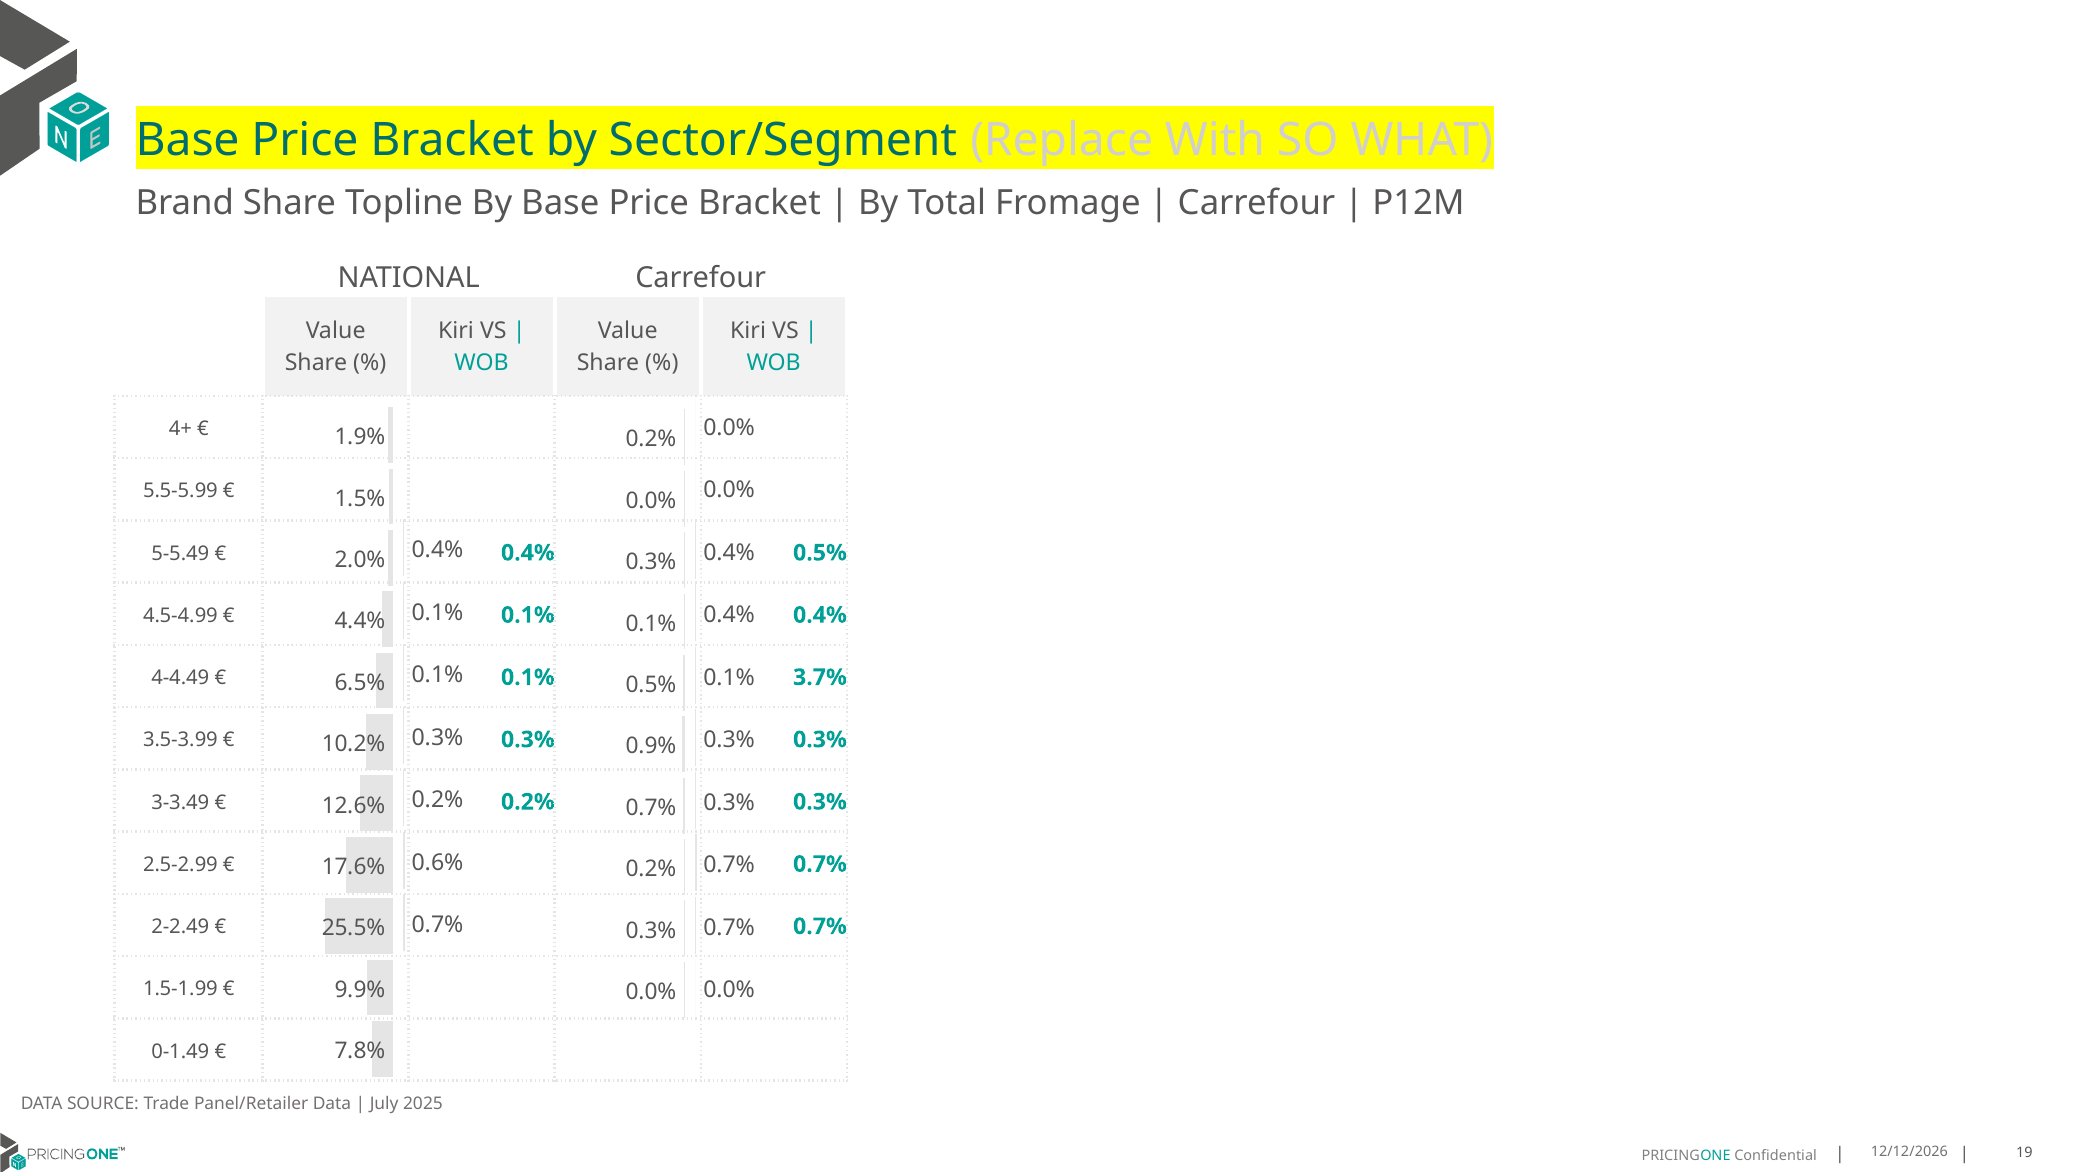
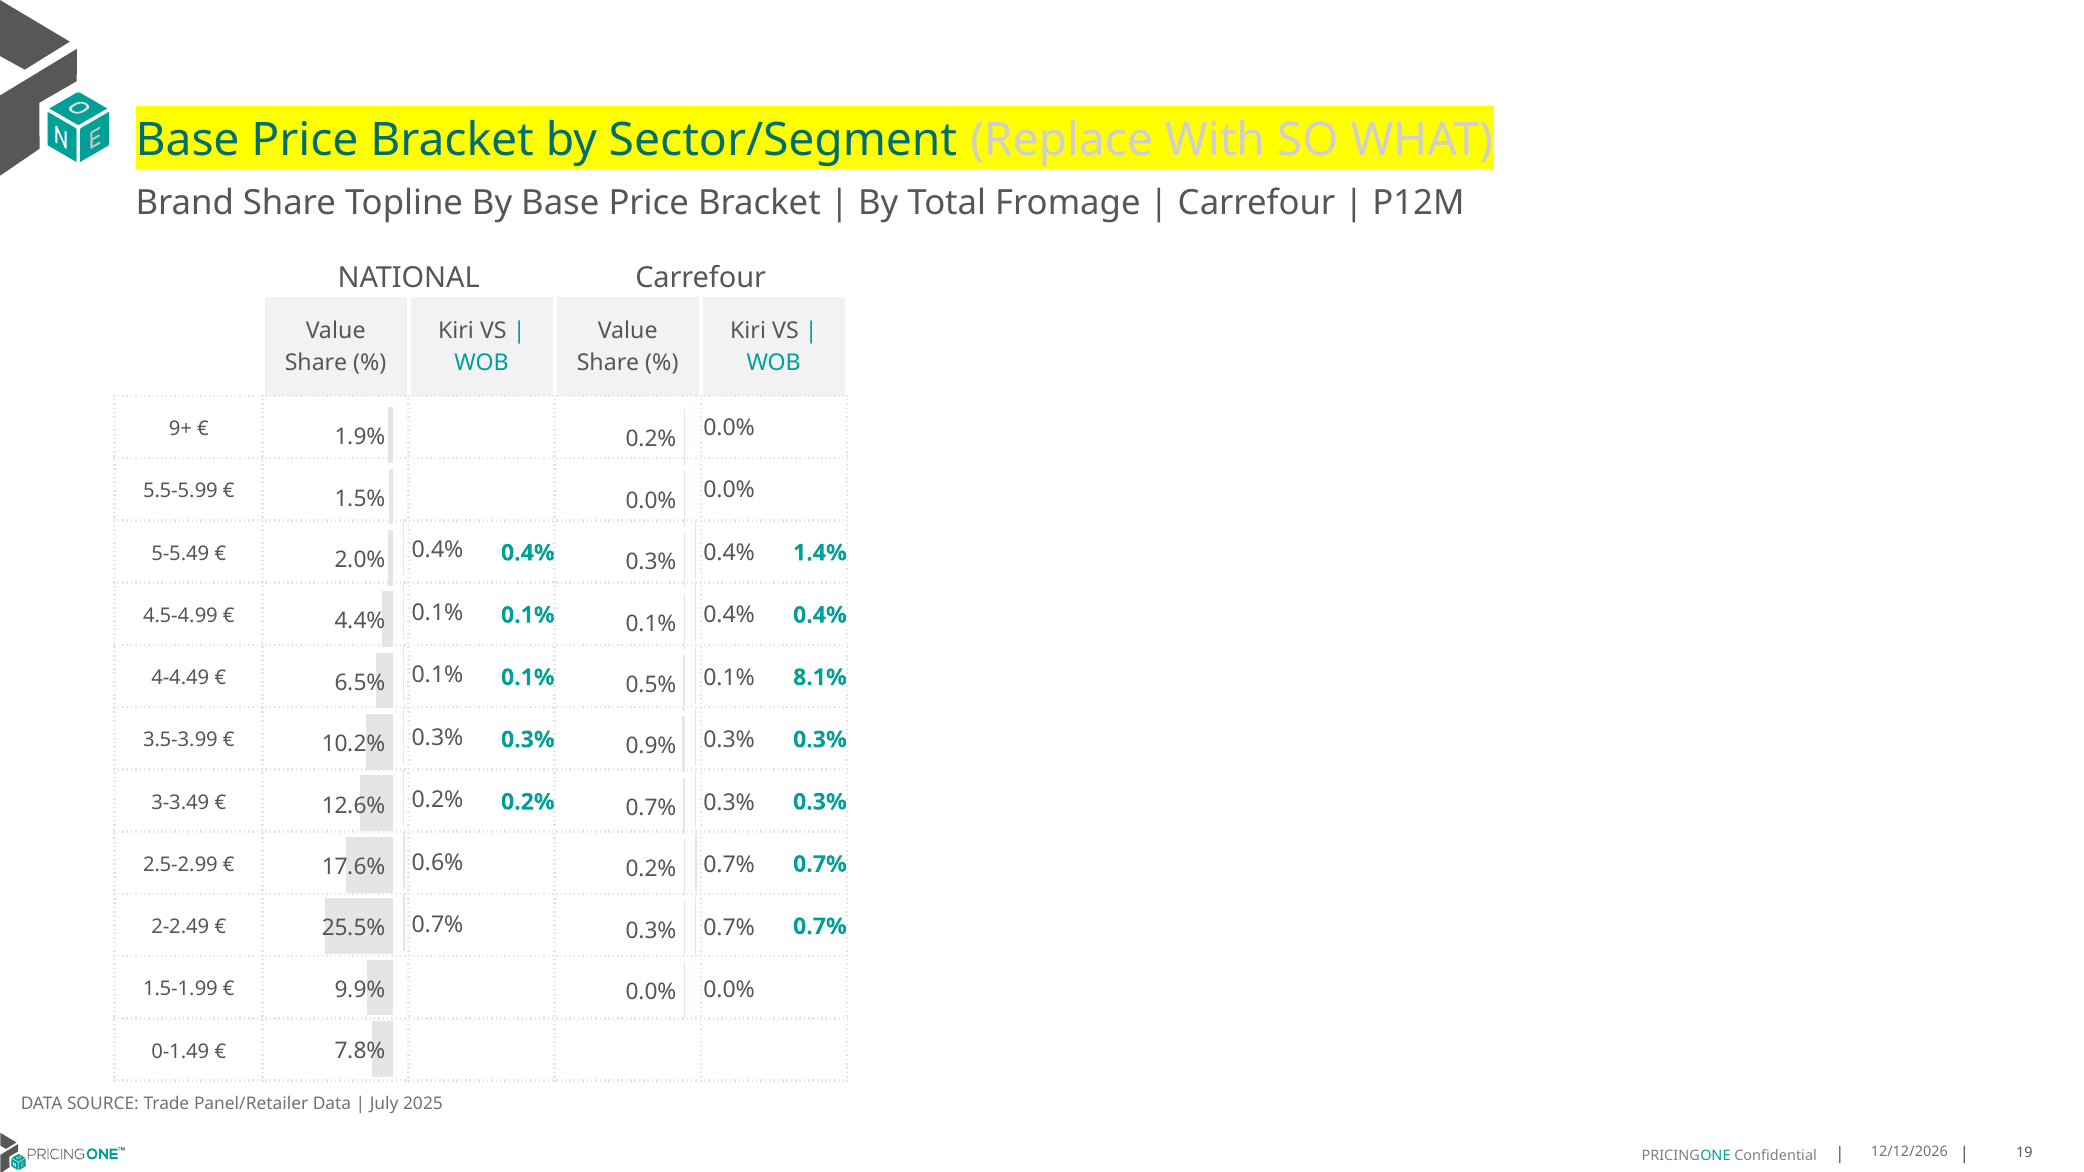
4+: 4+ -> 9+
0.4% 0.5%: 0.5% -> 1.4%
3.7%: 3.7% -> 8.1%
